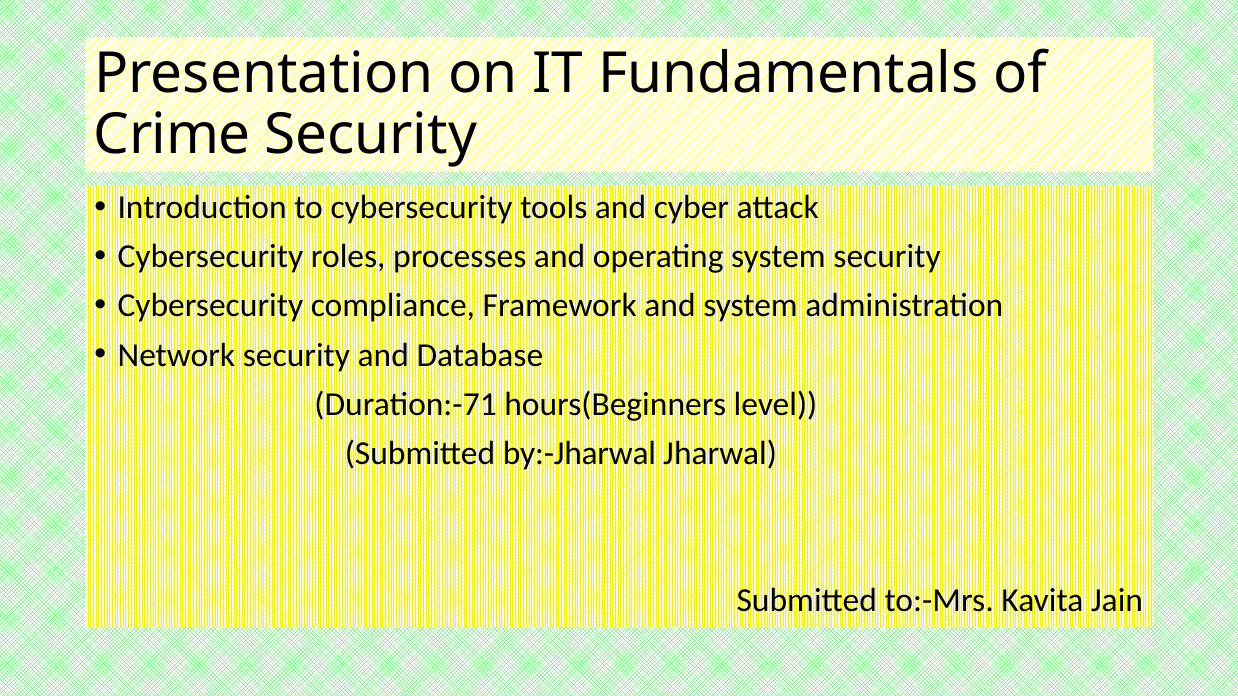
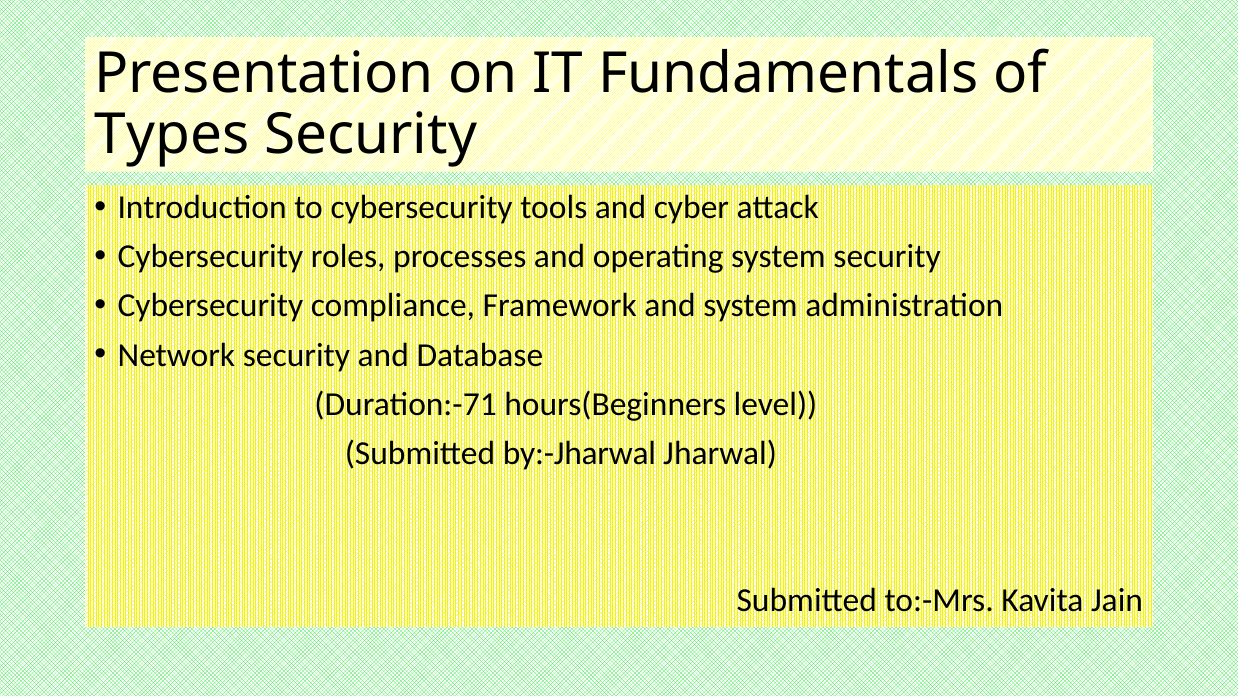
Crime: Crime -> Types
